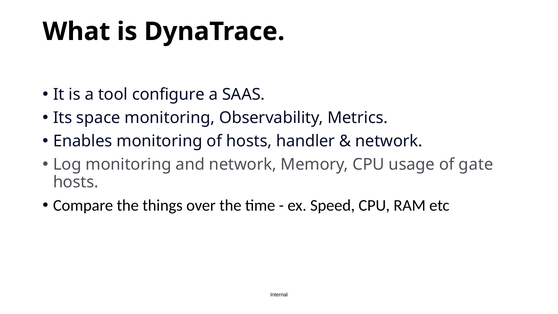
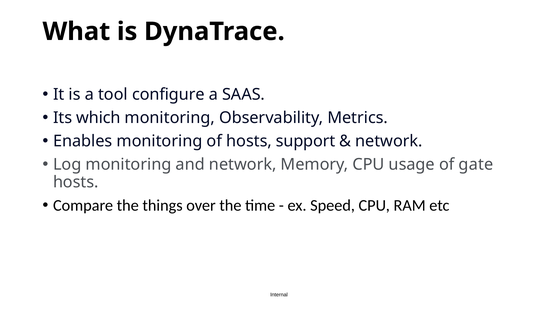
space: space -> which
handler: handler -> support
